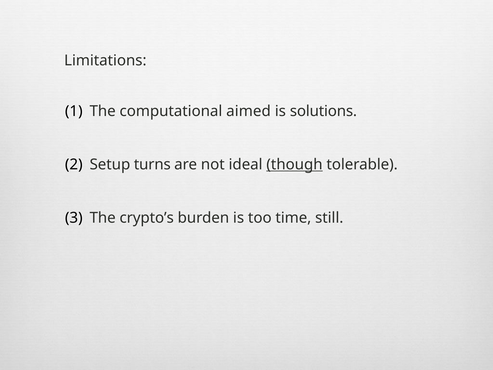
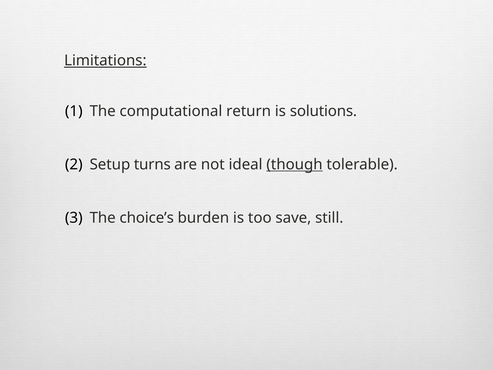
Limitations underline: none -> present
aimed: aimed -> return
crypto’s: crypto’s -> choice’s
time: time -> save
